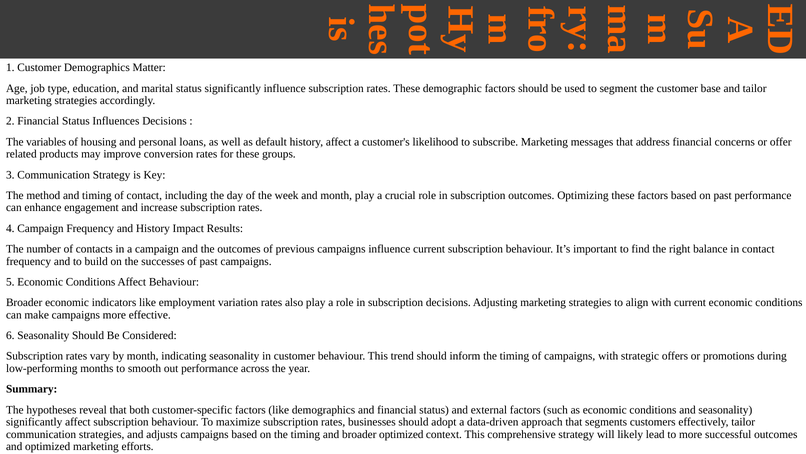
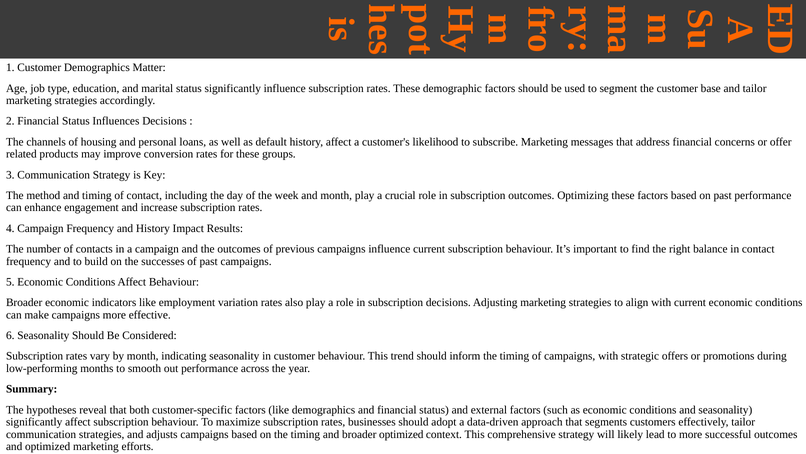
variables: variables -> channels
